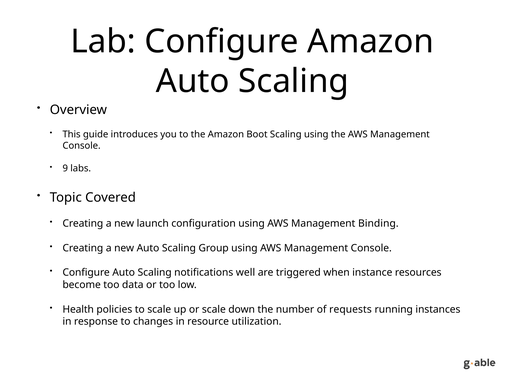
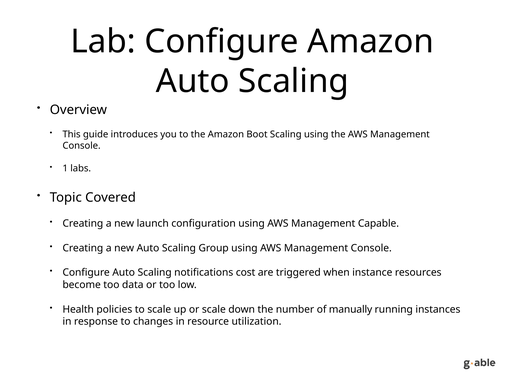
9: 9 -> 1
Binding: Binding -> Capable
well: well -> cost
requests: requests -> manually
